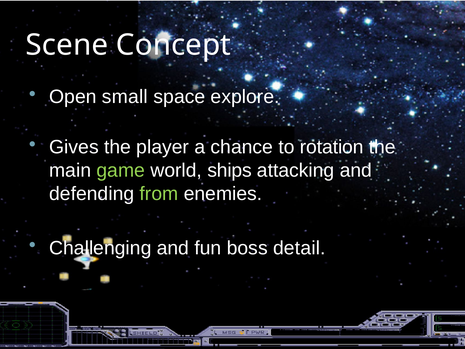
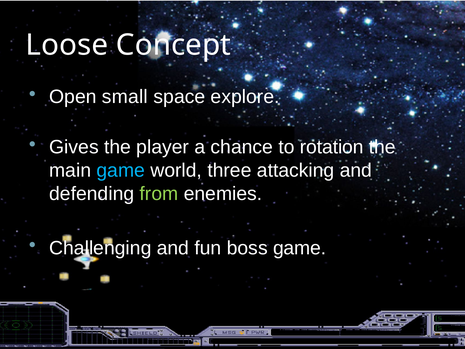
Scene: Scene -> Loose
game at (121, 170) colour: light green -> light blue
ships: ships -> three
boss detail: detail -> game
